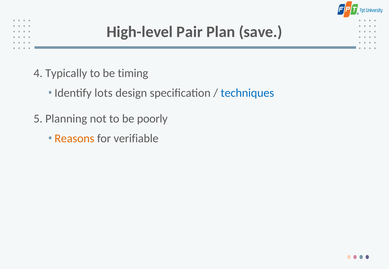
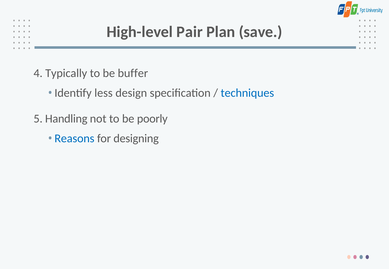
timing: timing -> buffer
lots: lots -> less
Planning: Planning -> Handling
Reasons colour: orange -> blue
verifiable: verifiable -> designing
